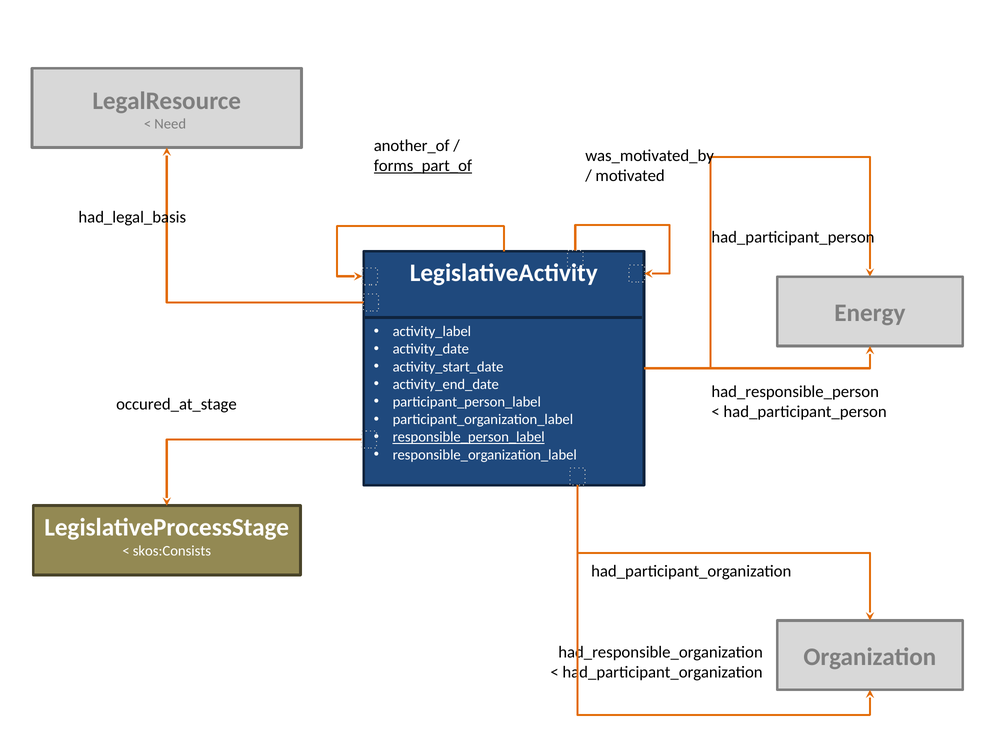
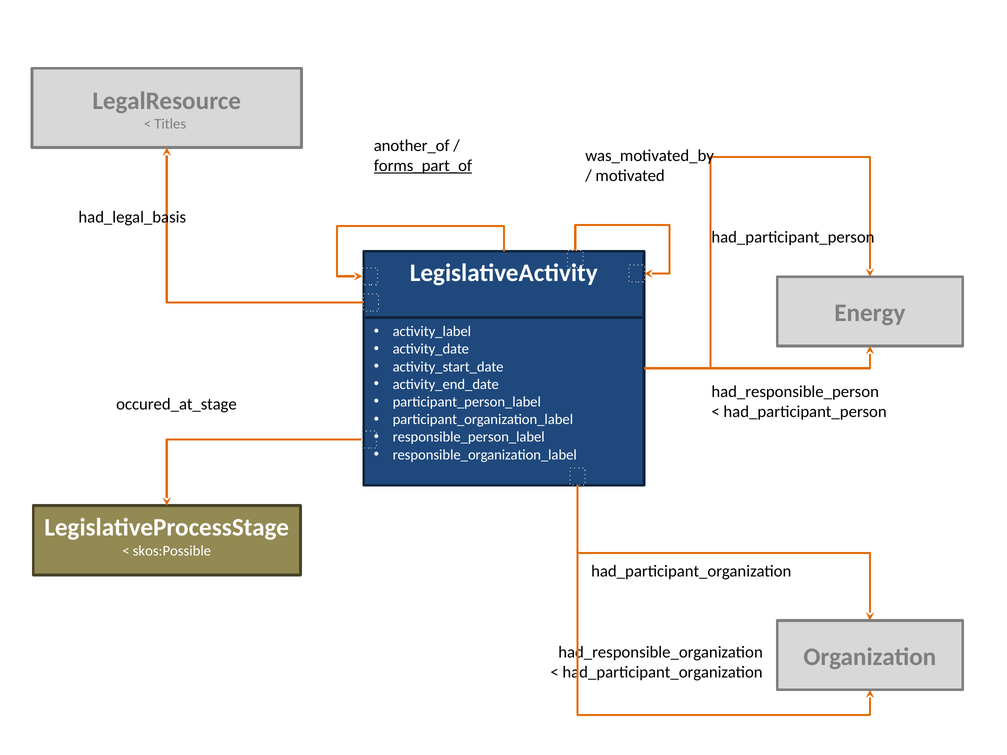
Need: Need -> Titles
responsible_person_label underline: present -> none
skos:Consists: skos:Consists -> skos:Possible
